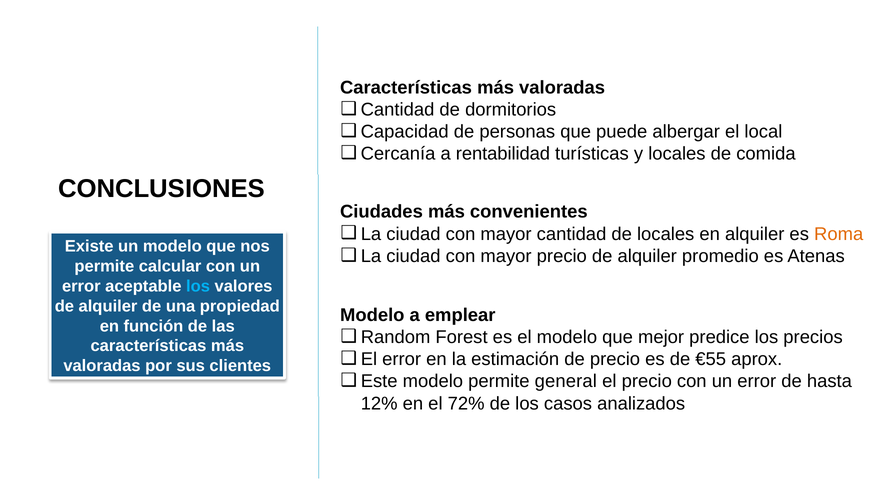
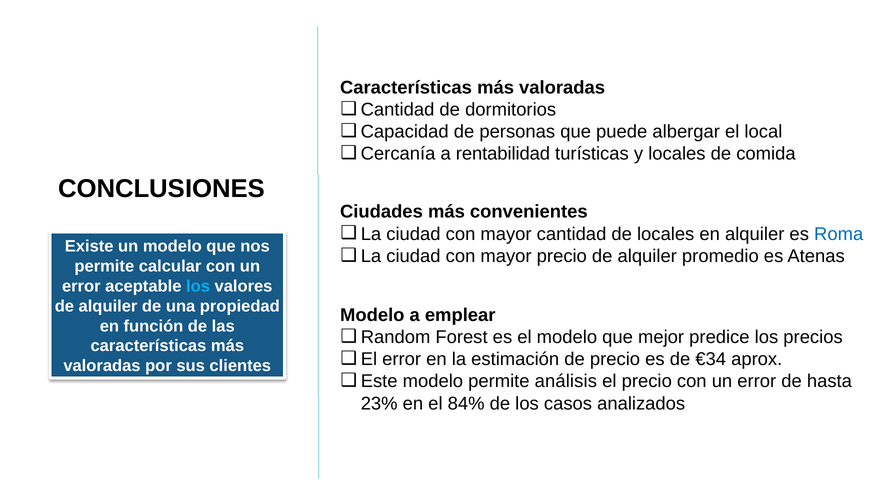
Roma colour: orange -> blue
€55: €55 -> €34
general: general -> análisis
12%: 12% -> 23%
72%: 72% -> 84%
